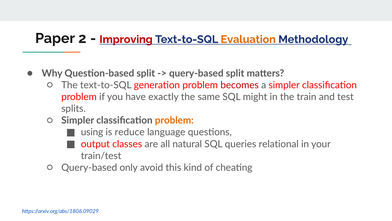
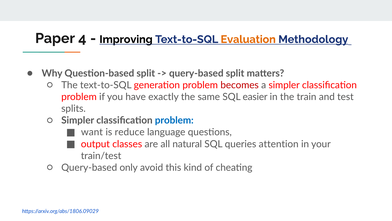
2: 2 -> 4
Improving colour: red -> black
might: might -> easier
problem at (174, 120) colour: orange -> blue
using: using -> want
relational: relational -> attention
